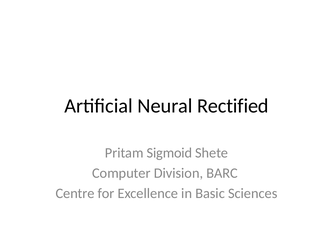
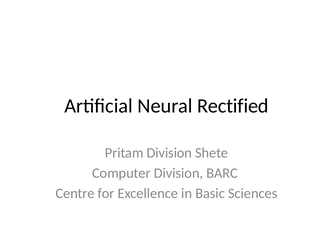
Pritam Sigmoid: Sigmoid -> Division
